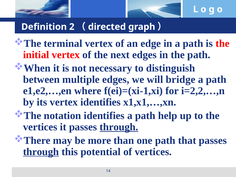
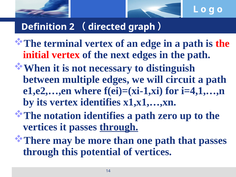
bridge: bridge -> circuit
i=2,2,…,n: i=2,2,…,n -> i=4,1,…,n
help: help -> zero
through at (41, 152) underline: present -> none
